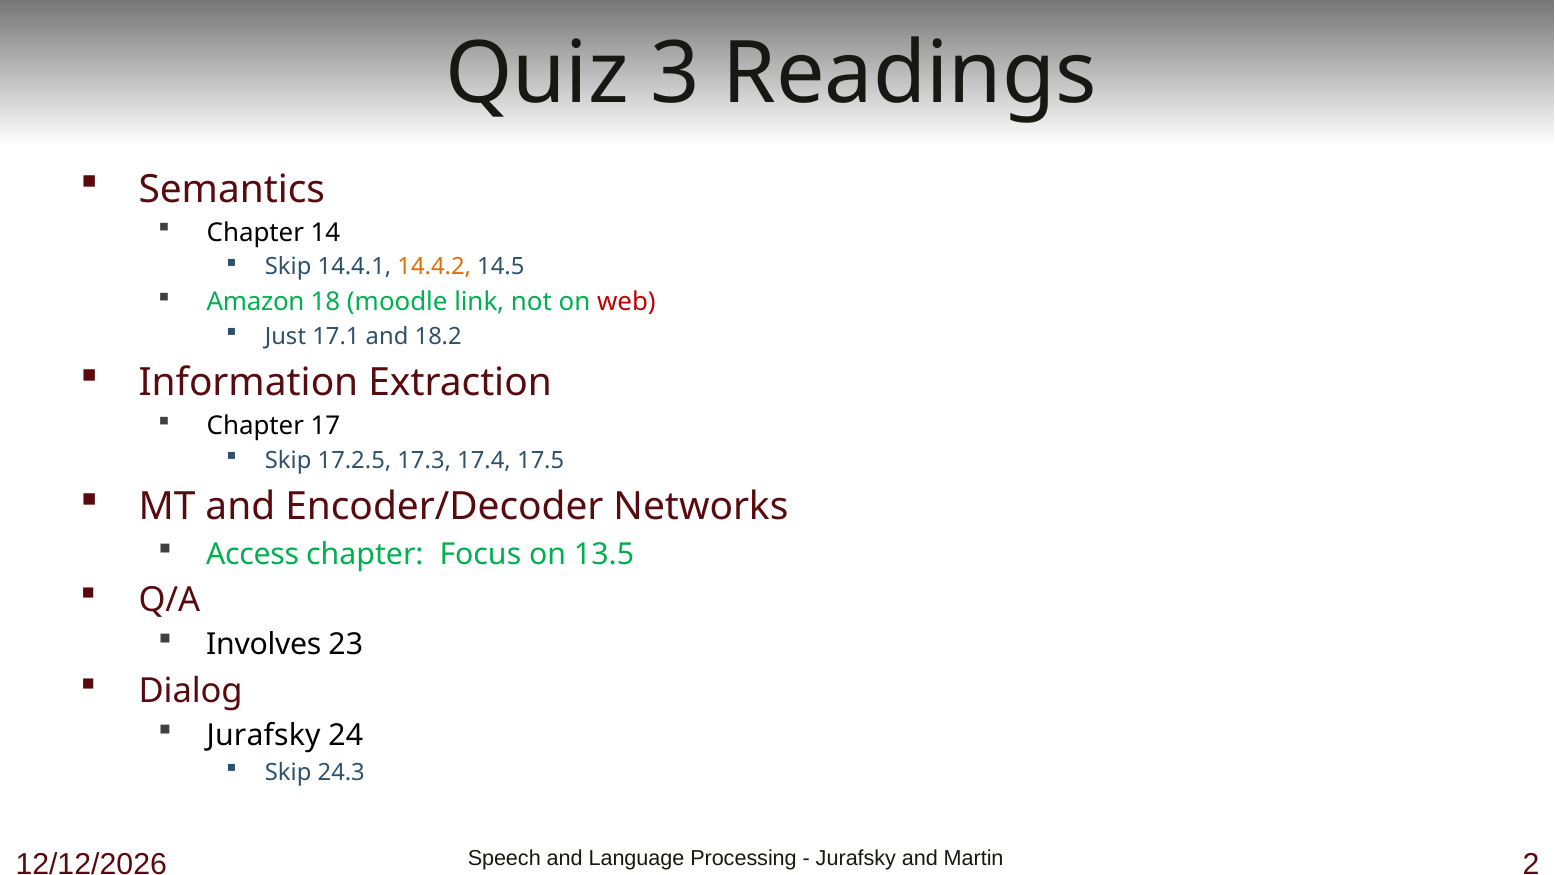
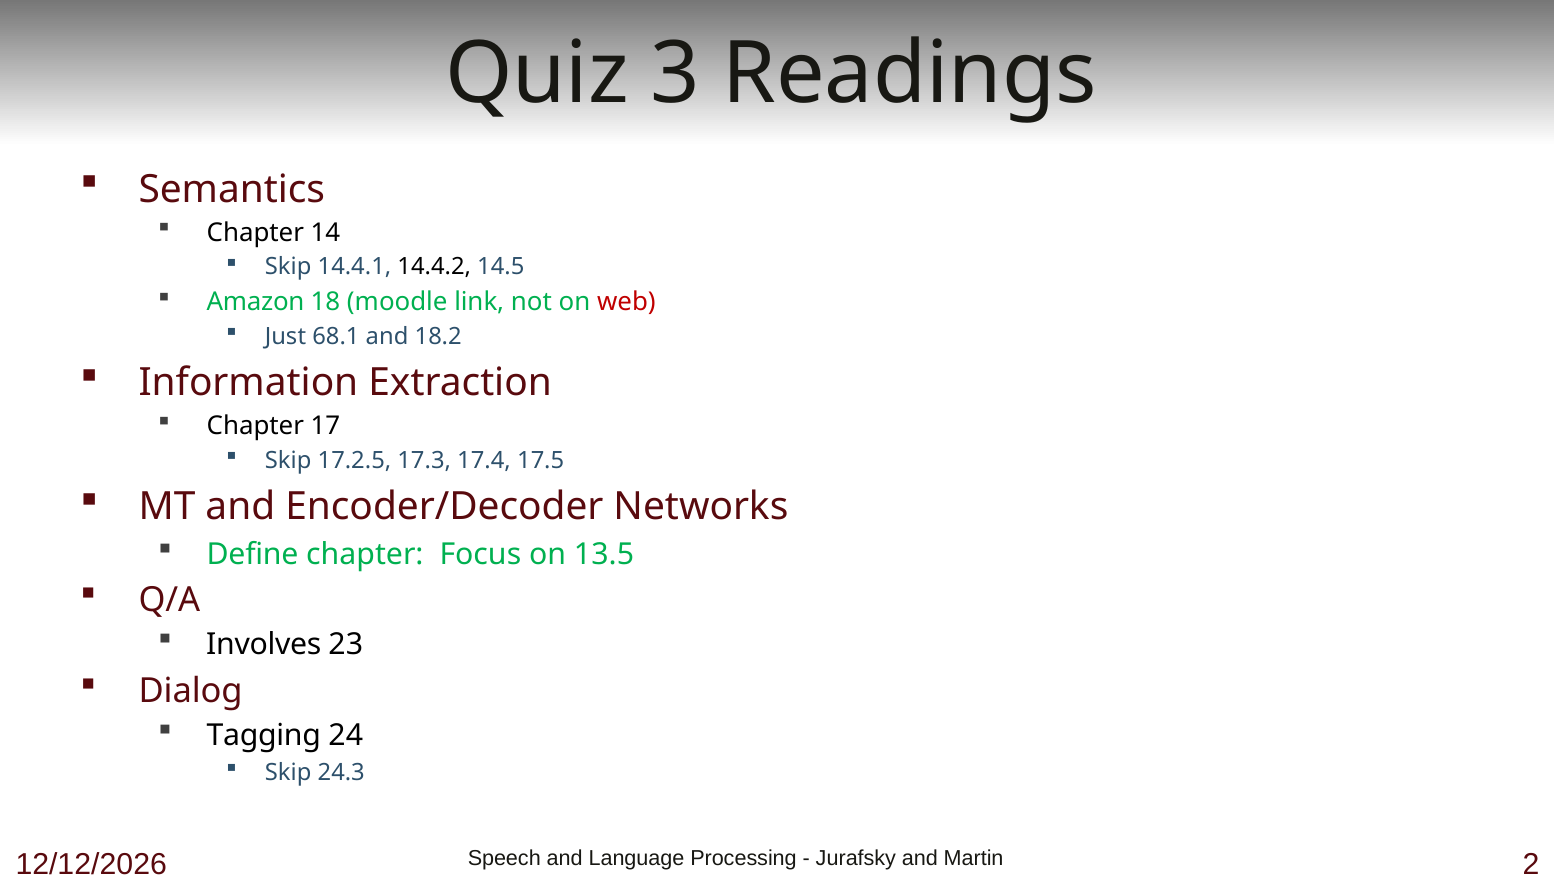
14.4.2 colour: orange -> black
17.1: 17.1 -> 68.1
Access: Access -> Define
Jurafsky at (264, 735): Jurafsky -> Tagging
